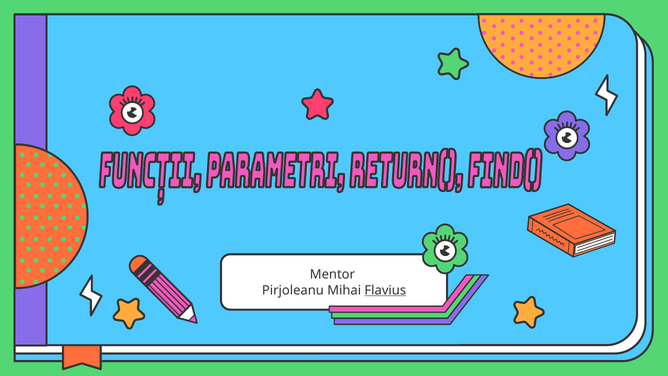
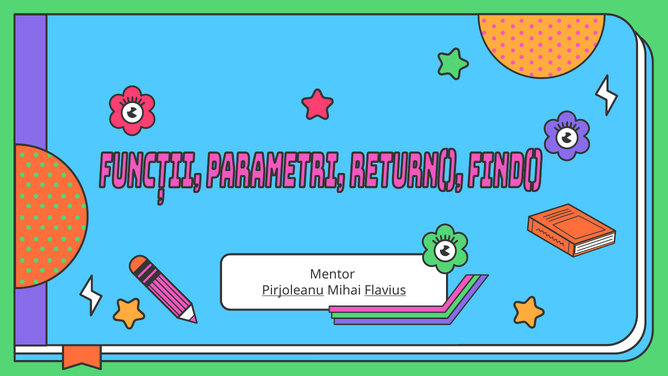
Pirjoleanu underline: none -> present
